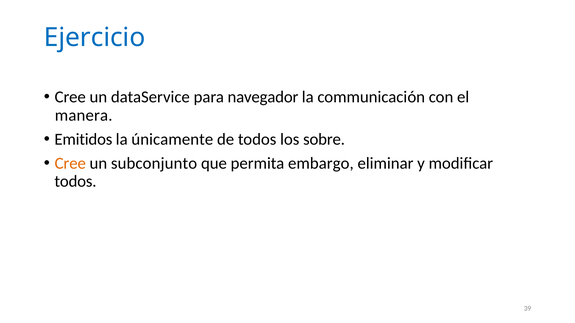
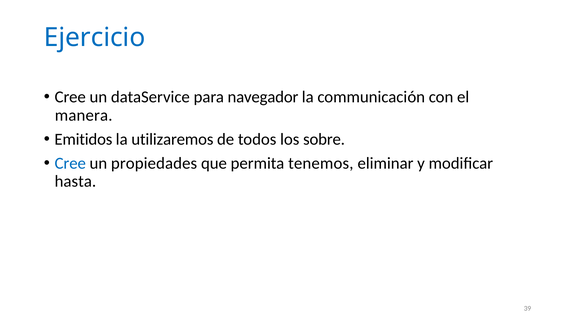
únicamente: únicamente -> utilizaremos
Cree at (70, 164) colour: orange -> blue
subconjunto: subconjunto -> propiedades
embargo: embargo -> tenemos
todos at (75, 182): todos -> hasta
